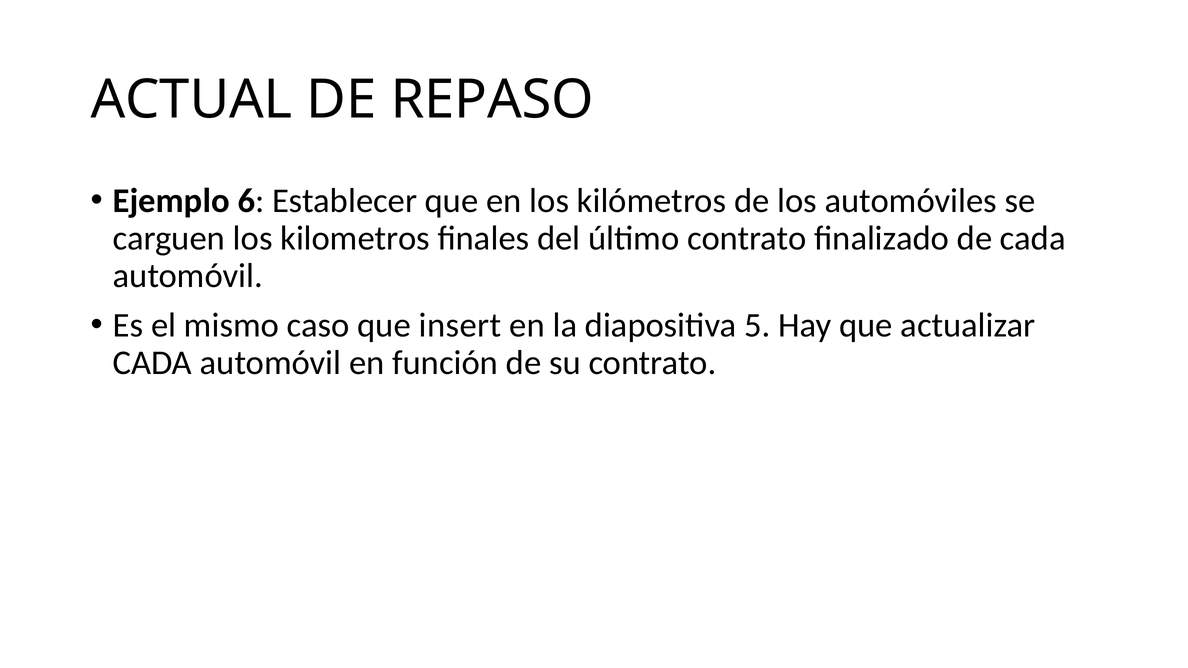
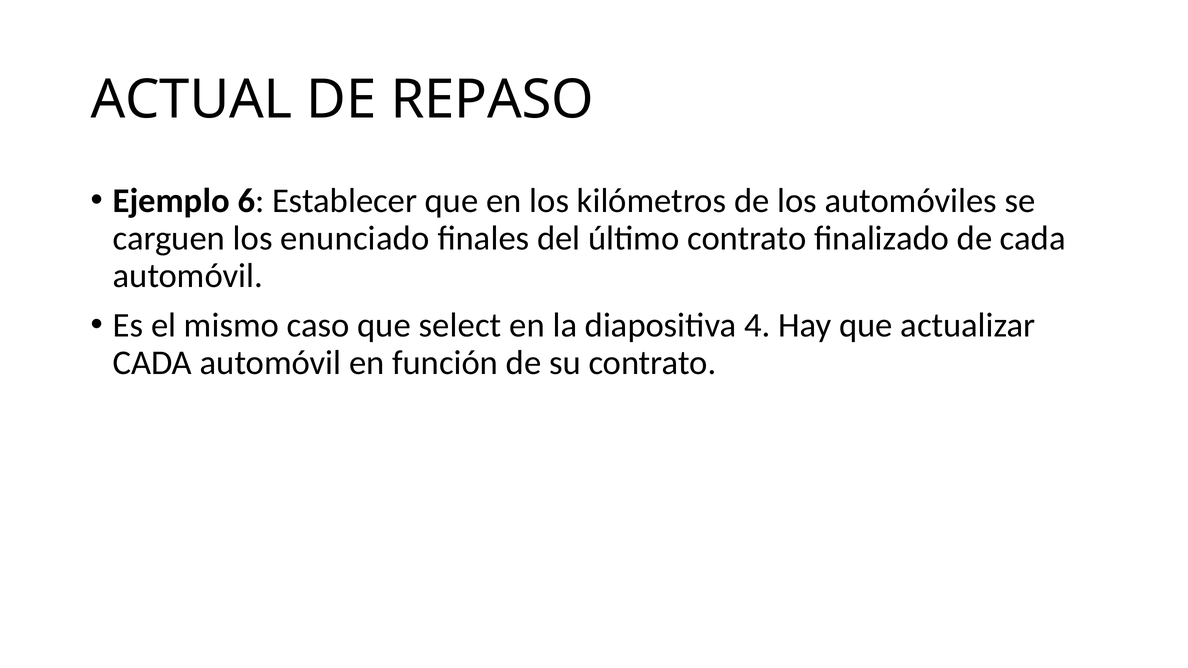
kilometros: kilometros -> enunciado
insert: insert -> select
5: 5 -> 4
